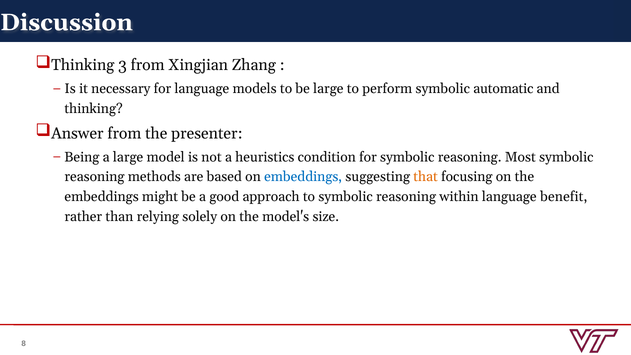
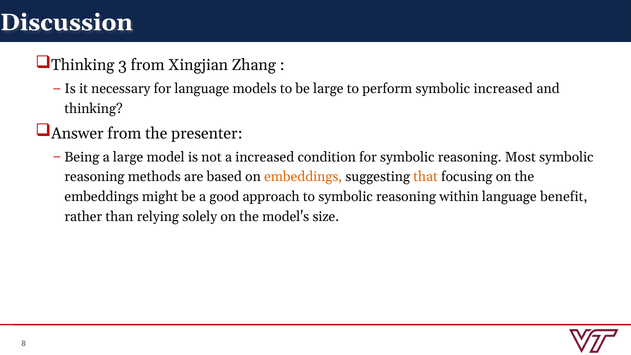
symbolic automatic: automatic -> increased
a heuristics: heuristics -> increased
embeddings at (303, 177) colour: blue -> orange
